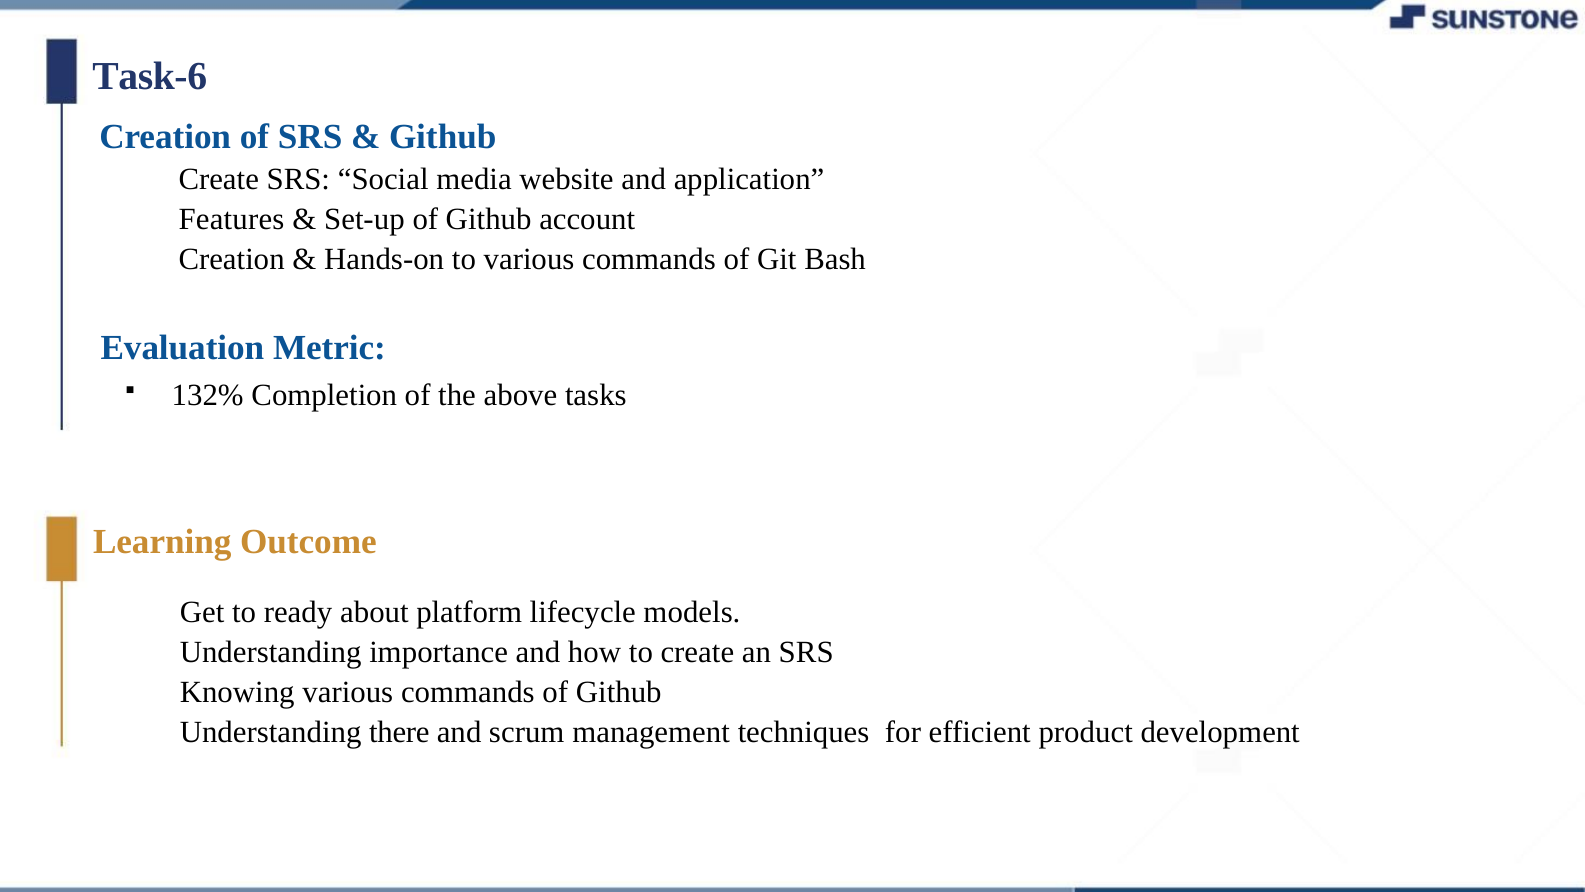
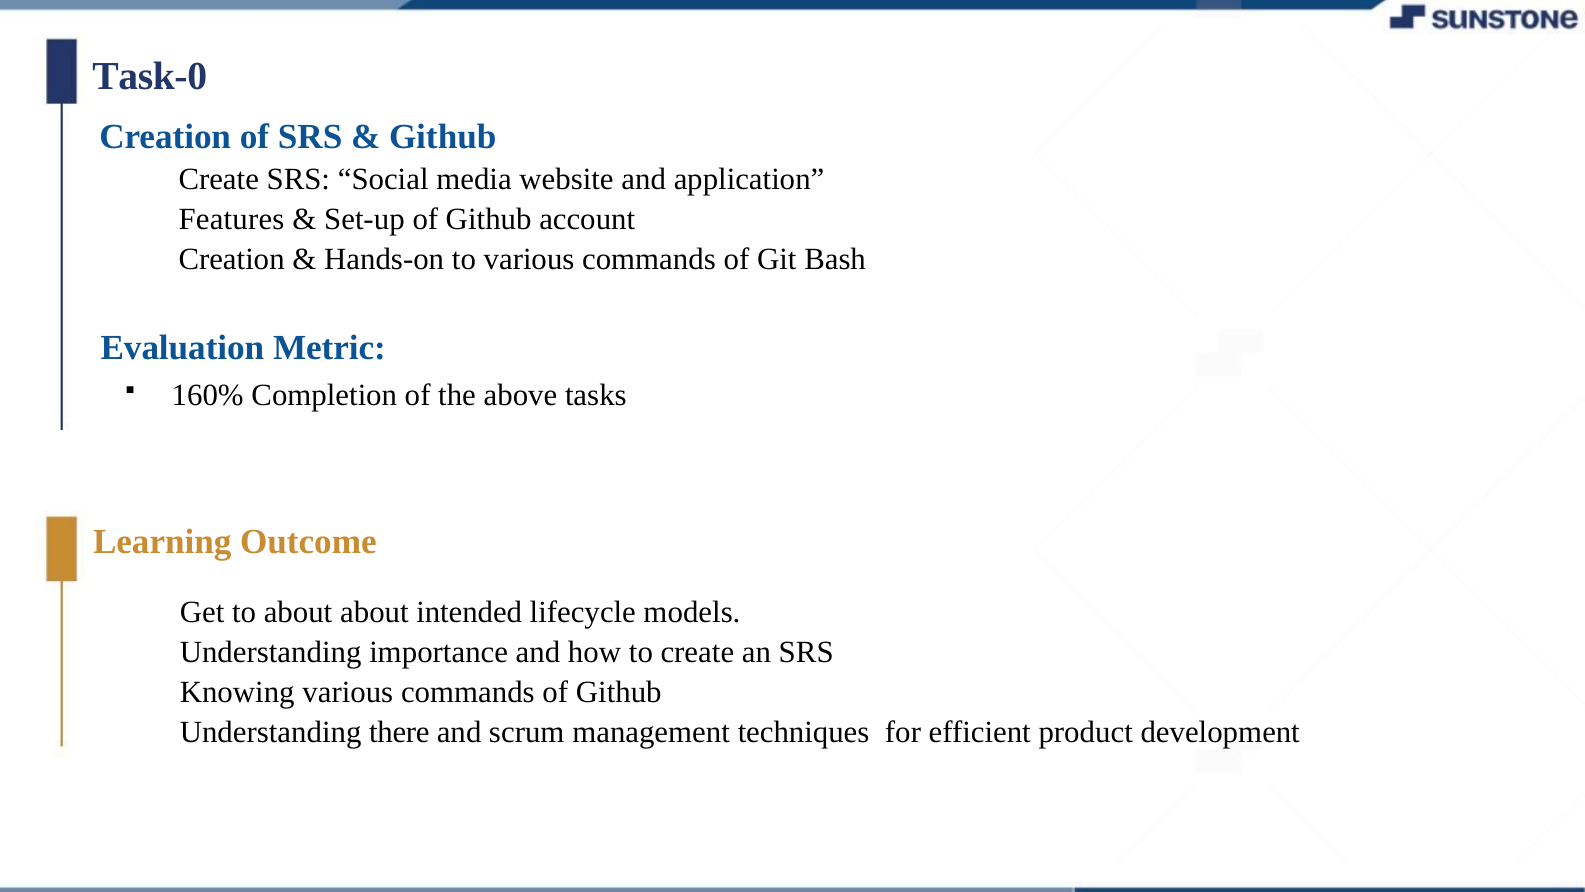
Task-6: Task-6 -> Task-0
132%: 132% -> 160%
to ready: ready -> about
platform: platform -> intended
